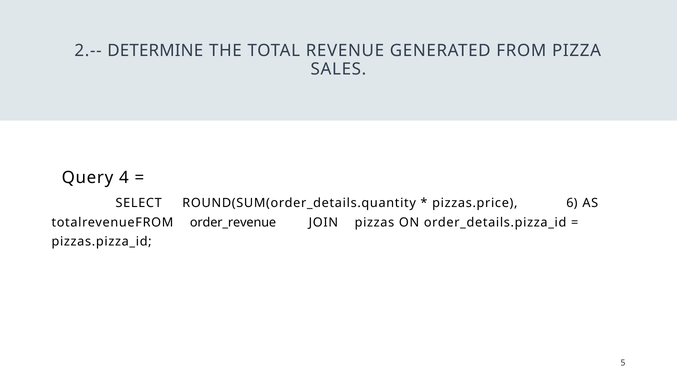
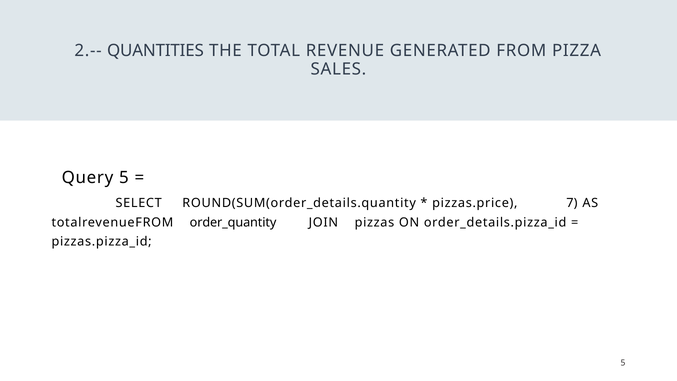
DETERMINE: DETERMINE -> QUANTITIES
Query 4: 4 -> 5
6: 6 -> 7
order_revenue: order_revenue -> order_quantity
